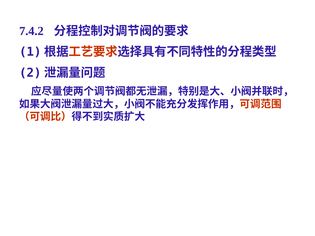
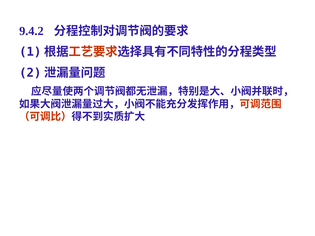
7.4.2: 7.4.2 -> 9.4.2
